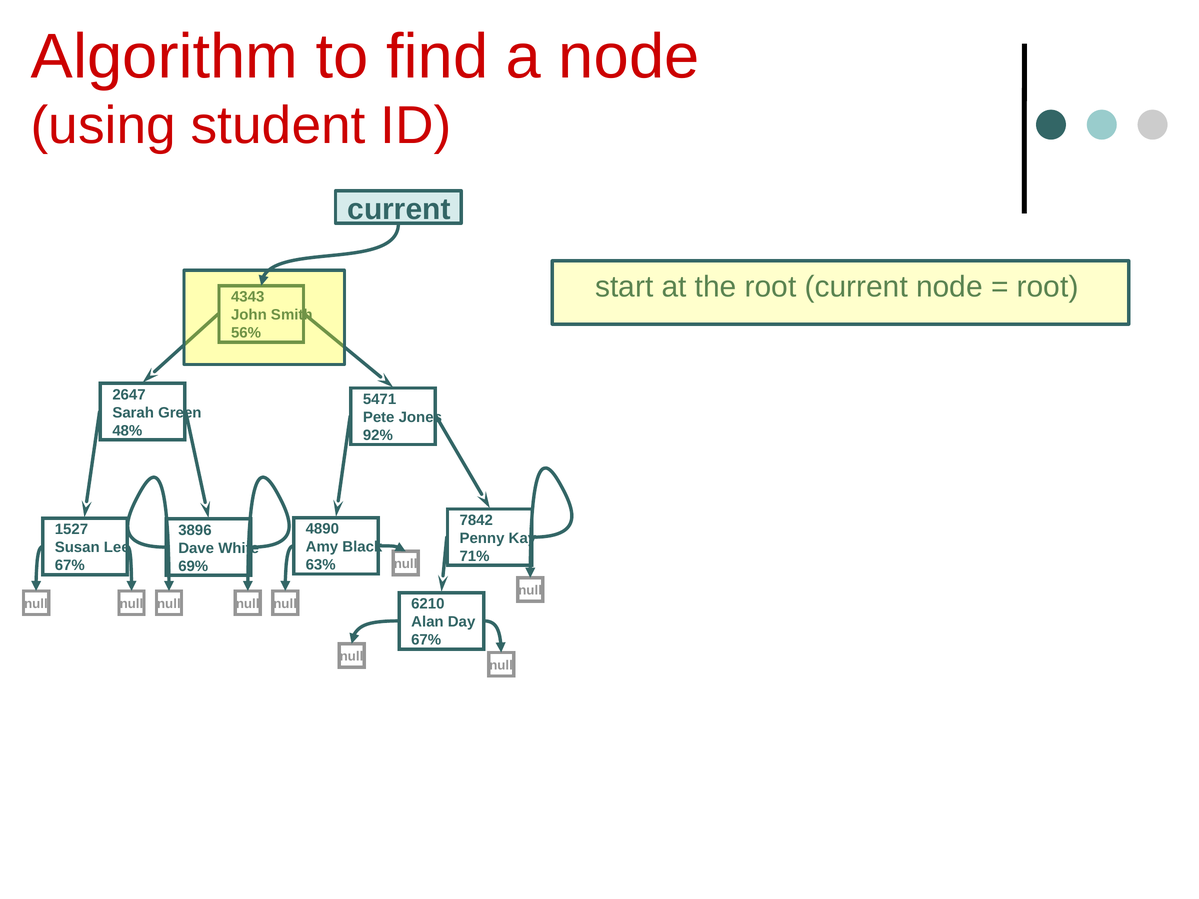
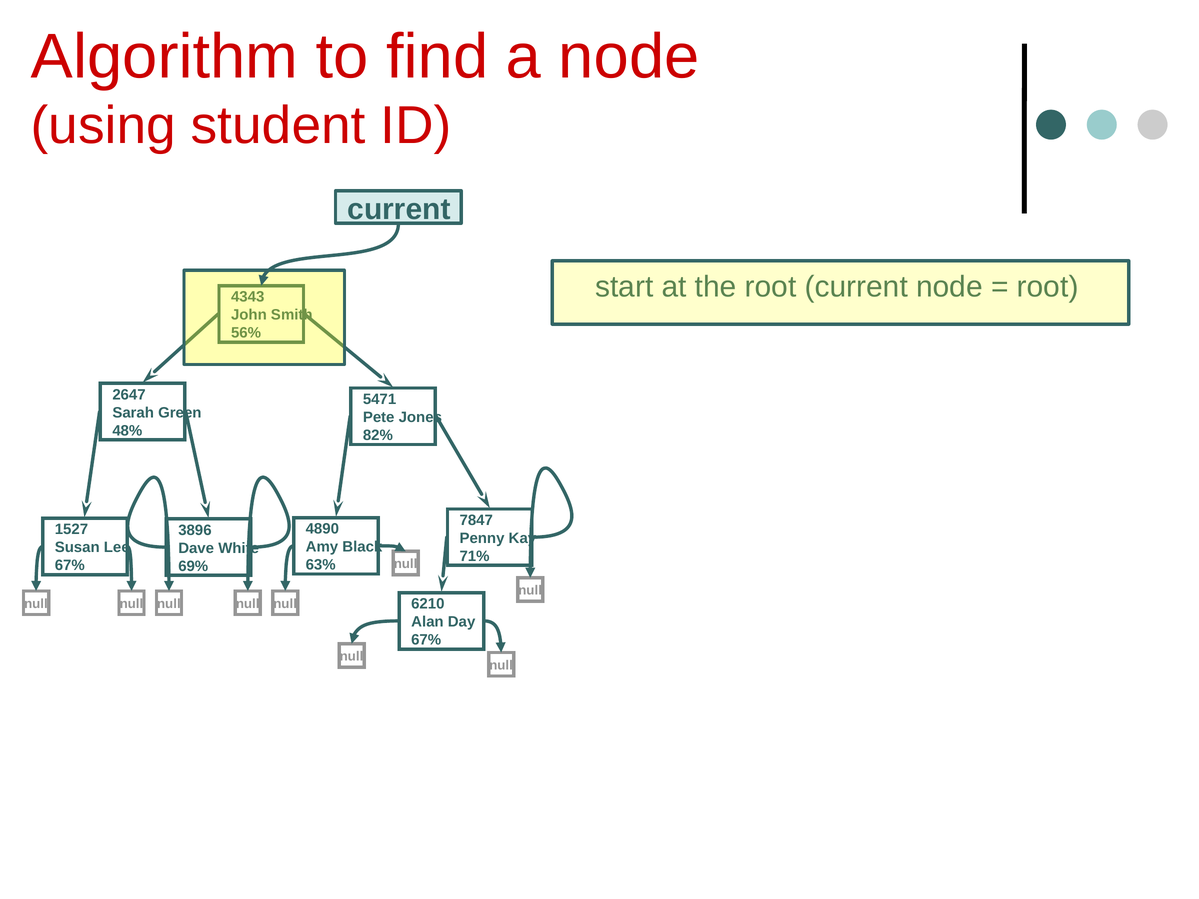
92%: 92% -> 82%
7842: 7842 -> 7847
